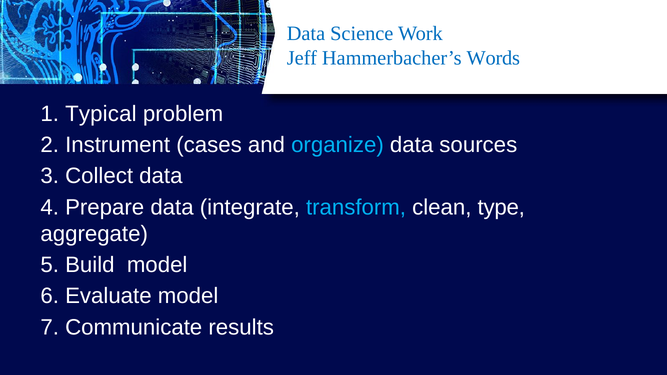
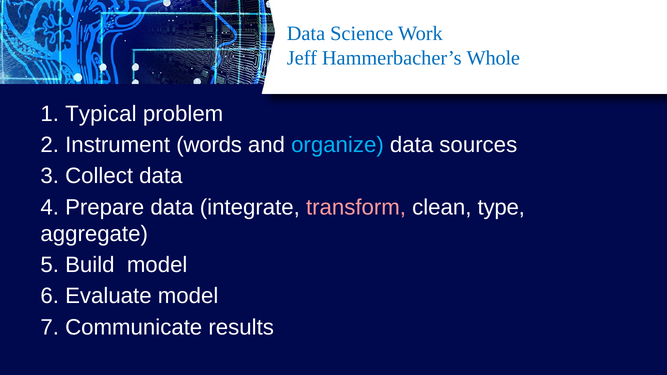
Words: Words -> Whole
cases: cases -> words
transform colour: light blue -> pink
